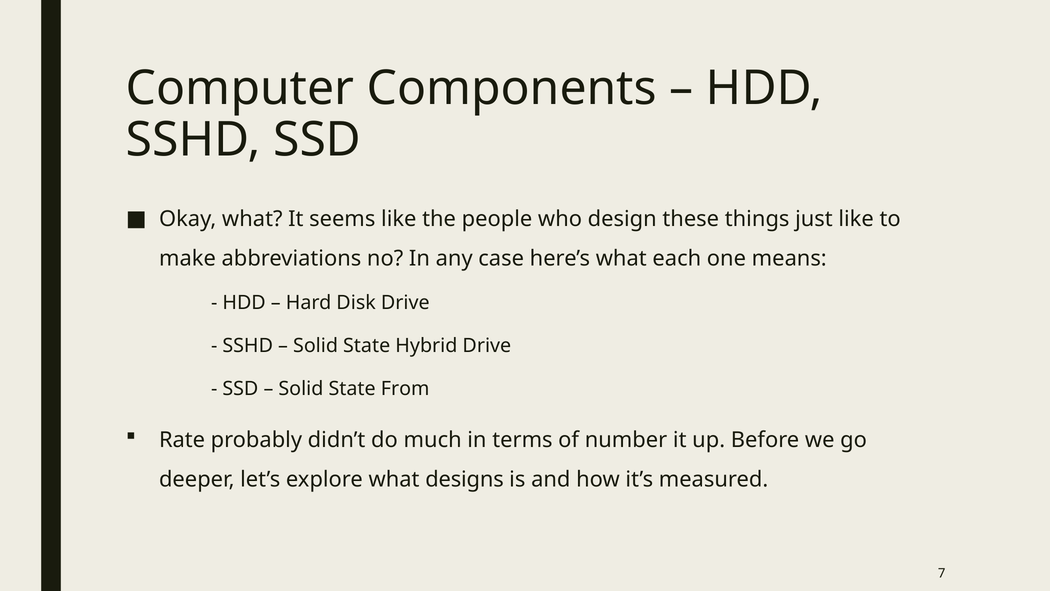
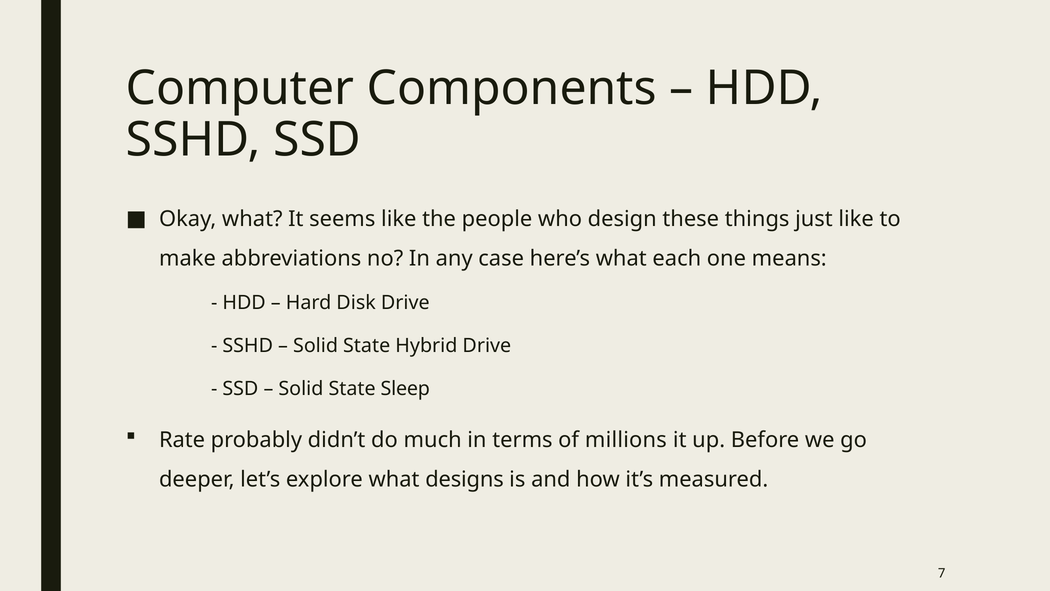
From: From -> Sleep
number: number -> millions
